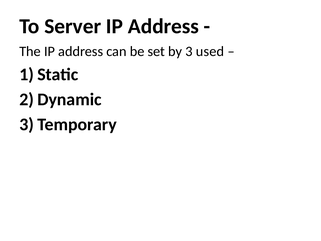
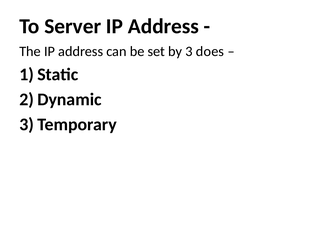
used: used -> does
